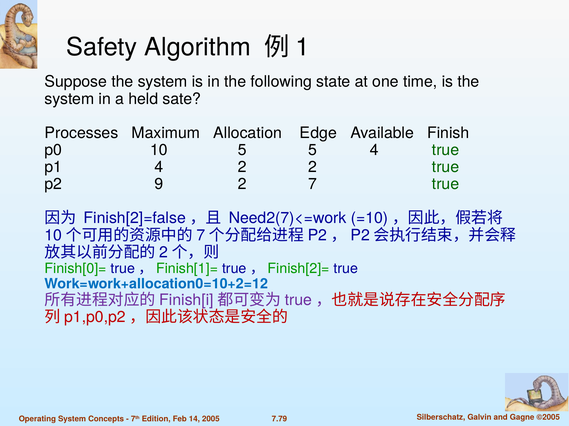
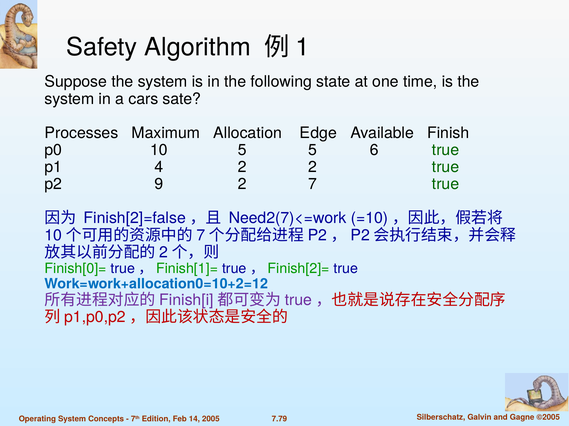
held: held -> cars
5 4: 4 -> 6
